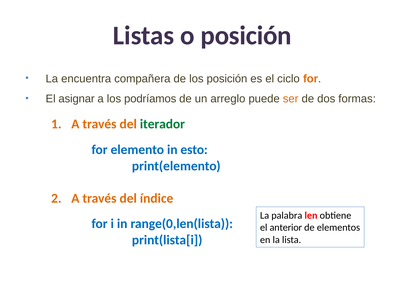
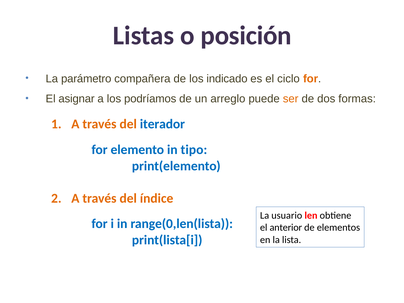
encuentra: encuentra -> parámetro
los posición: posición -> indicado
iterador colour: green -> blue
esto: esto -> tipo
palabra: palabra -> usuario
